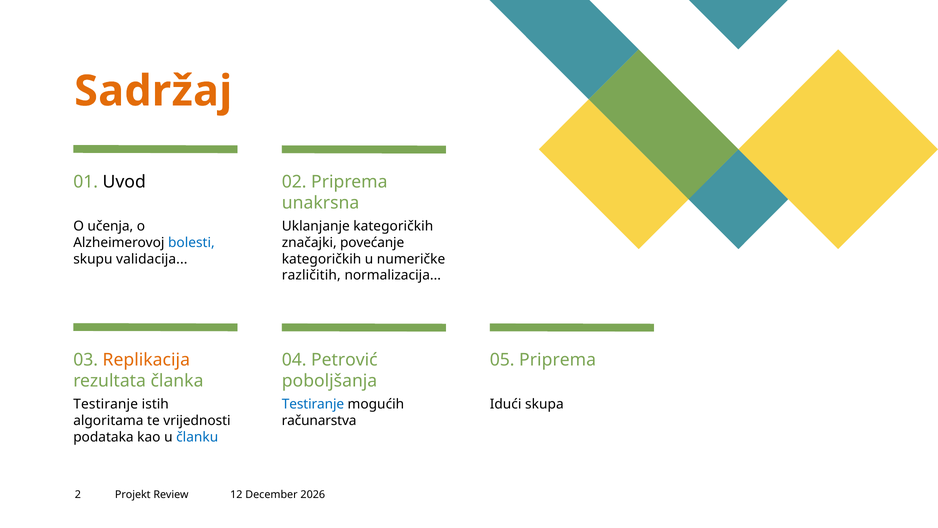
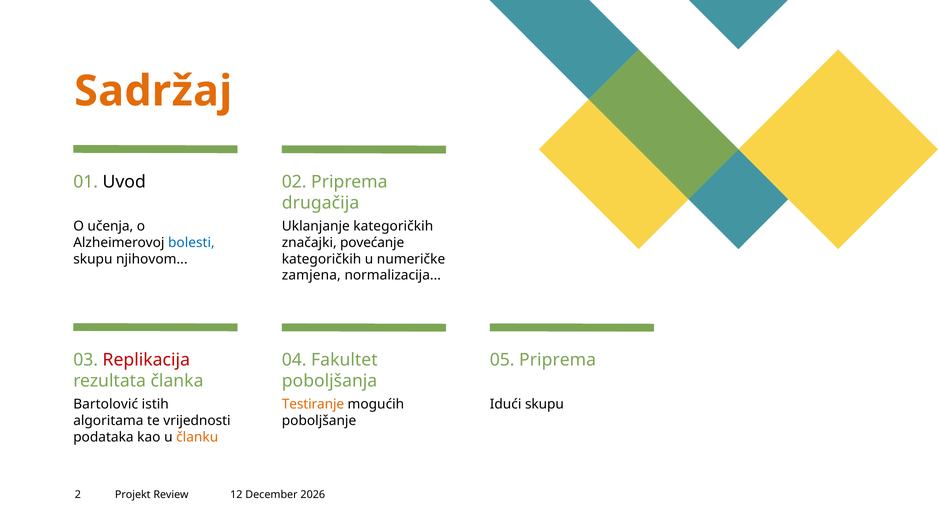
unakrsna: unakrsna -> drugačija
validacija: validacija -> njihovom
različitih: različitih -> zamjena
Replikacija colour: orange -> red
Petrović: Petrović -> Fakultet
Testiranje at (106, 404): Testiranje -> Bartolović
Testiranje at (313, 404) colour: blue -> orange
Idući skupa: skupa -> skupu
računarstva: računarstva -> poboljšanje
članku colour: blue -> orange
